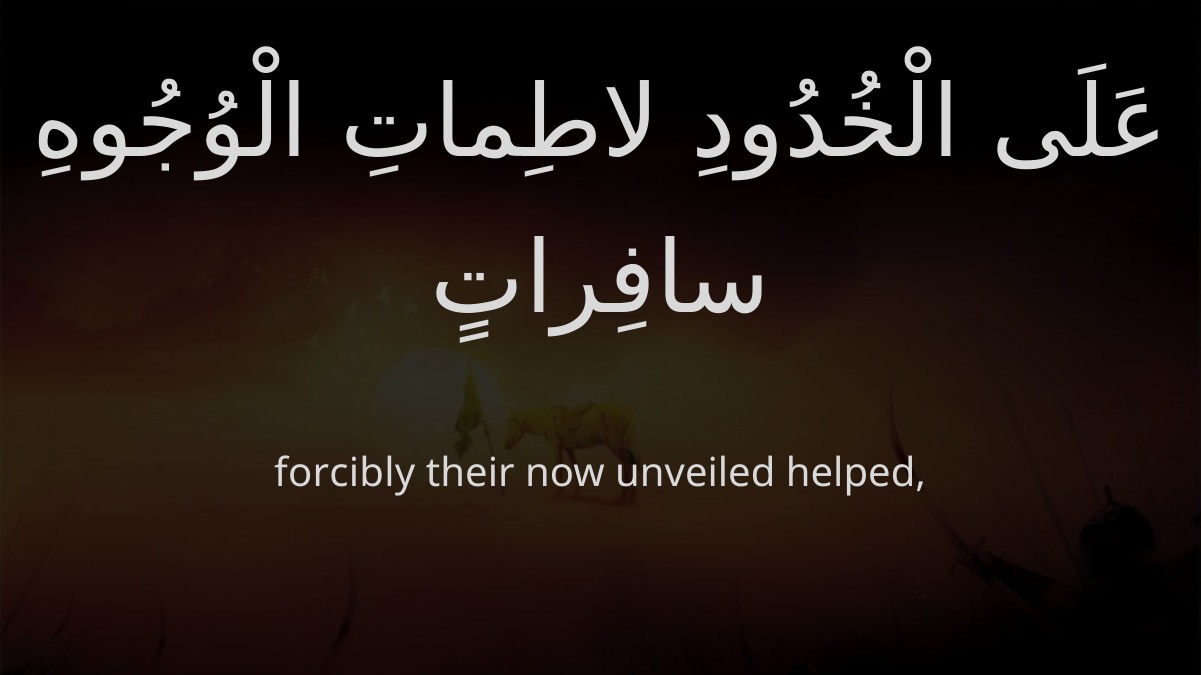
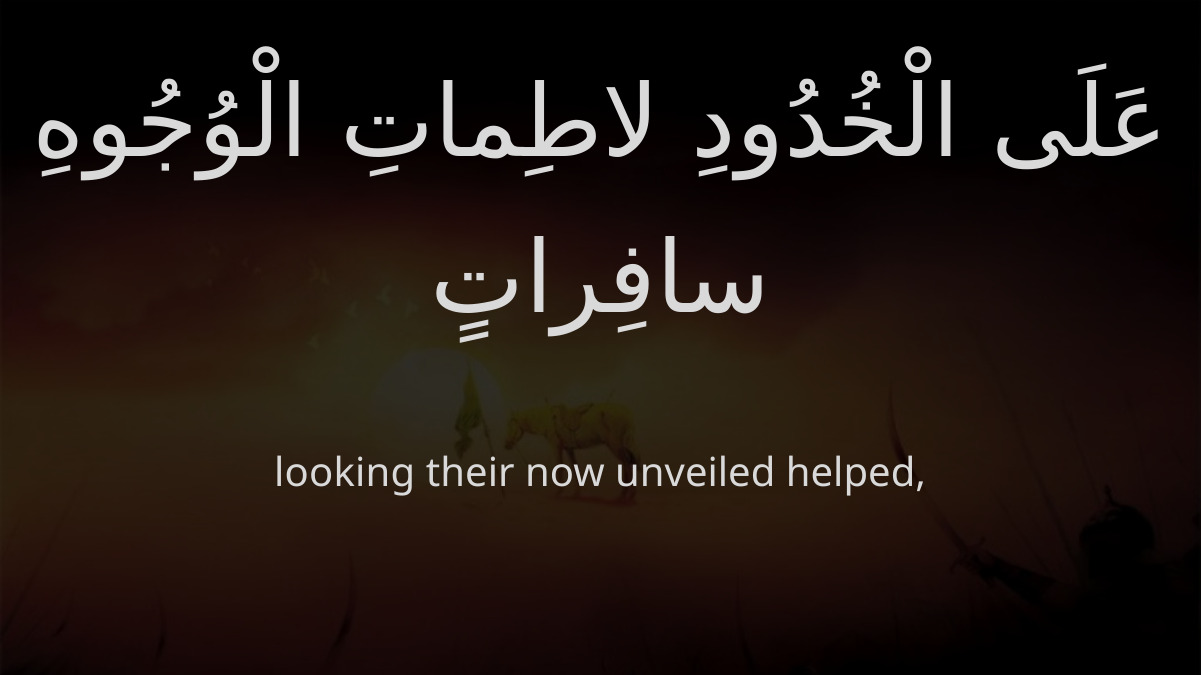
forcibly: forcibly -> looking
